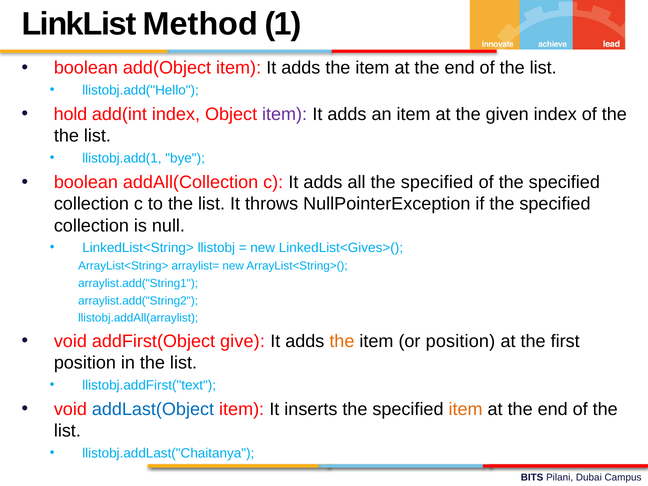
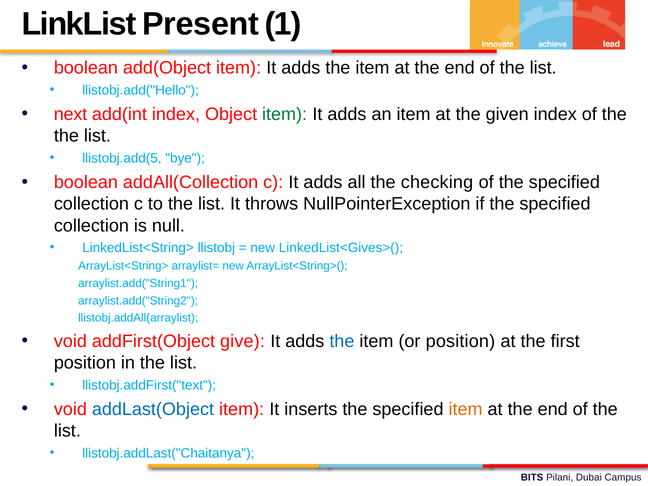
Method: Method -> Present
hold: hold -> next
item at (285, 114) colour: purple -> green
llistobj.add(1: llistobj.add(1 -> llistobj.add(5
all the specified: specified -> checking
the at (342, 341) colour: orange -> blue
